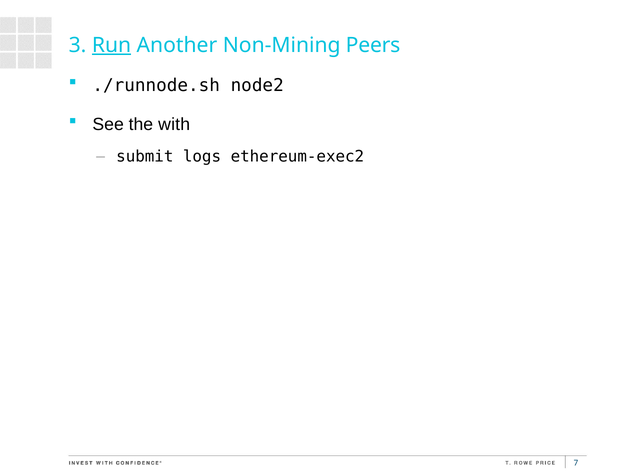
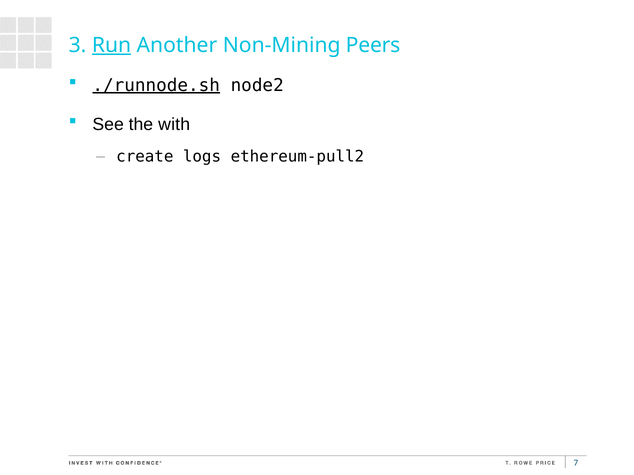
./runnode.sh underline: none -> present
submit: submit -> create
ethereum-exec2: ethereum-exec2 -> ethereum-pull2
